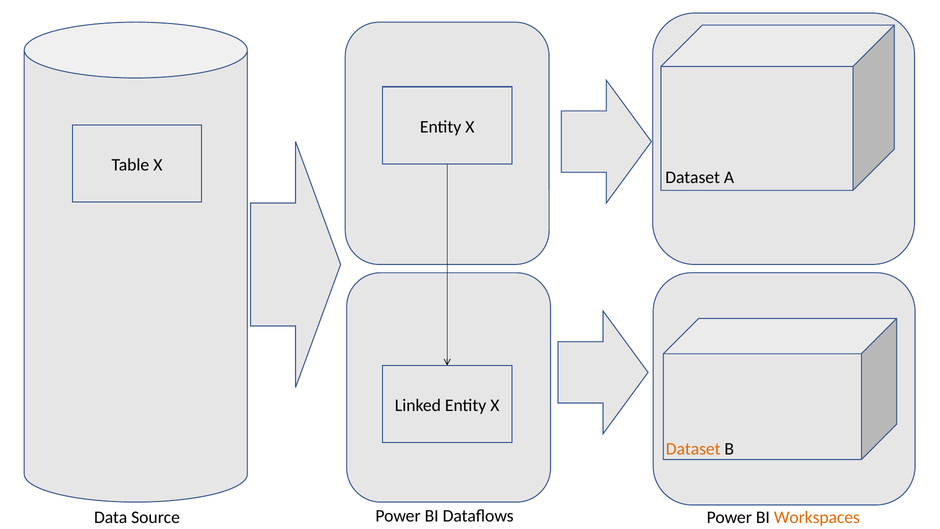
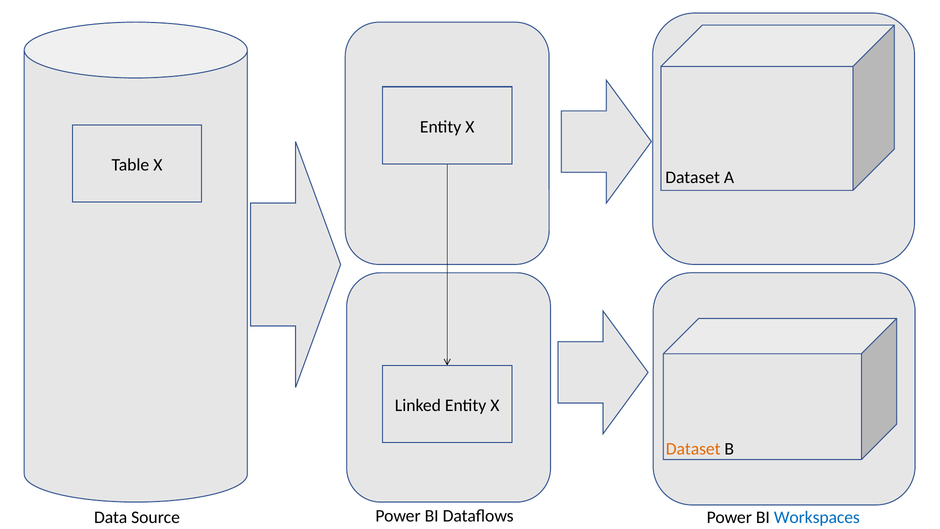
Workspaces colour: orange -> blue
